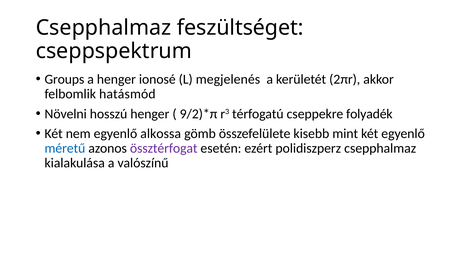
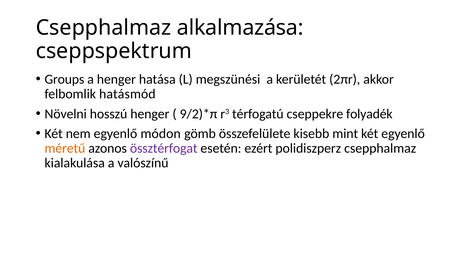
feszültséget: feszültséget -> alkalmazása
ionosé: ionosé -> hatása
megjelenés: megjelenés -> megszünési
alkossa: alkossa -> módon
méretű colour: blue -> orange
